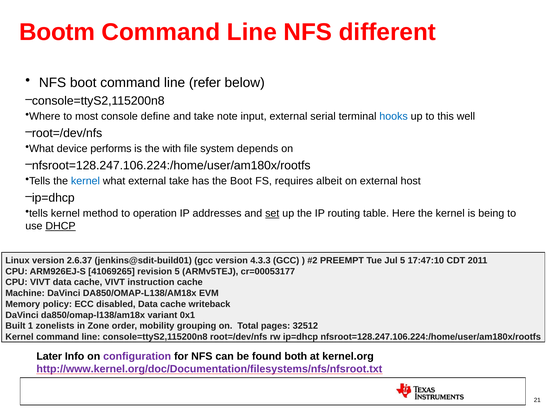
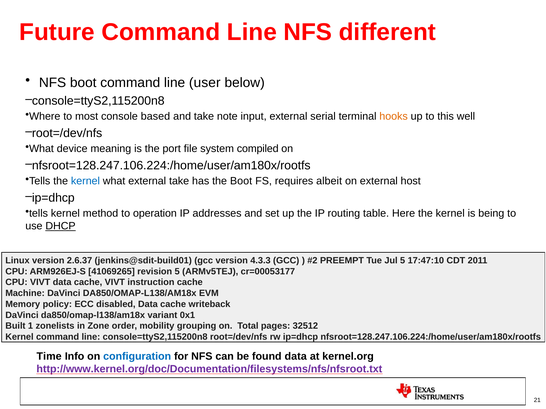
Bootm: Bootm -> Future
refer: refer -> user
define: define -> based
hooks colour: blue -> orange
performs: performs -> meaning
with: with -> port
depends: depends -> compiled
set underline: present -> none
Later: Later -> Time
configuration colour: purple -> blue
found both: both -> data
